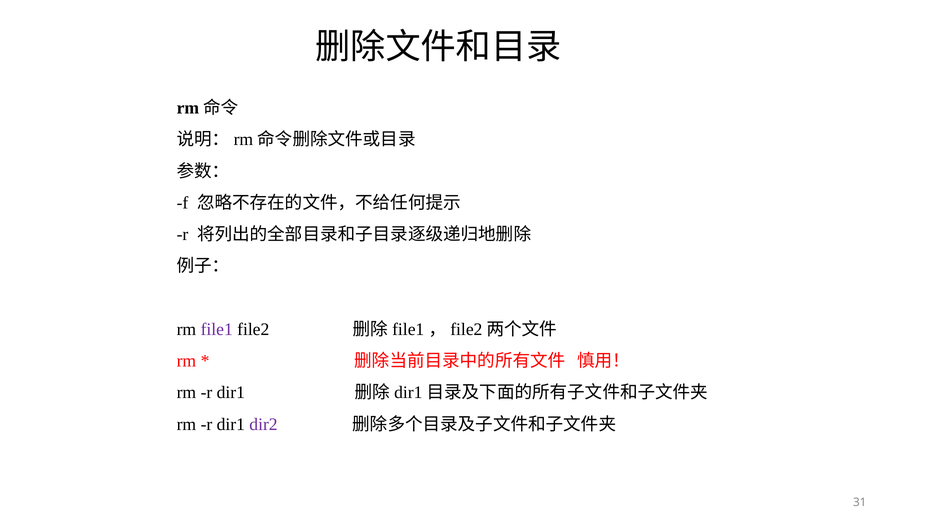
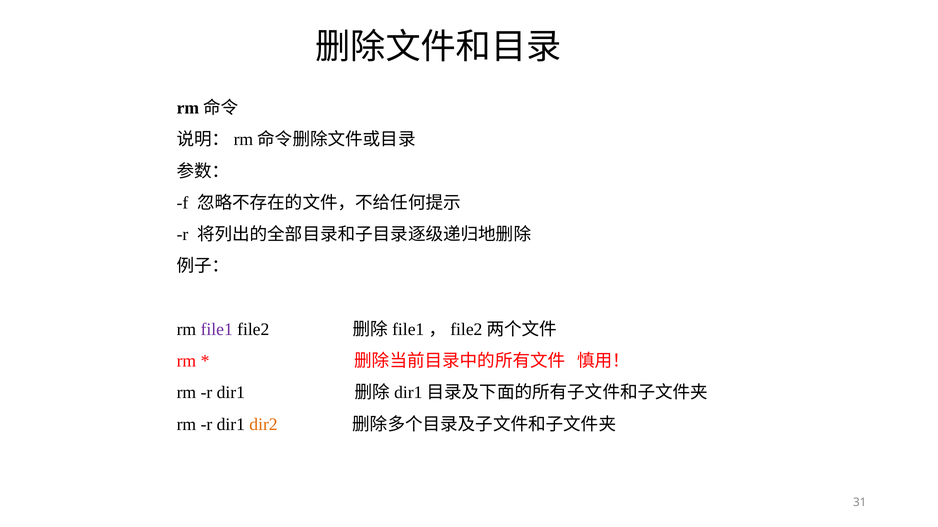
dir2 colour: purple -> orange
